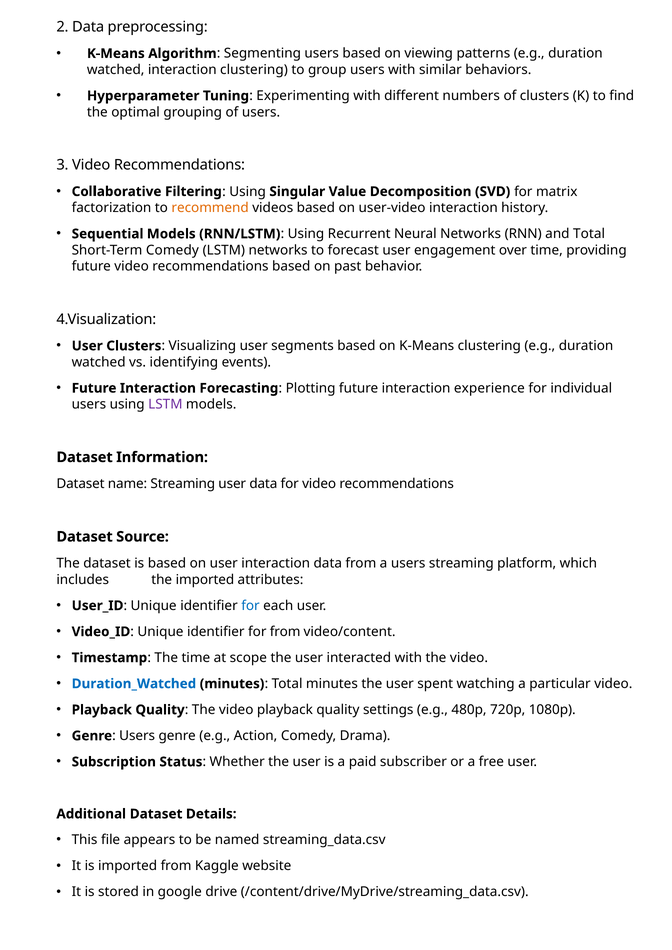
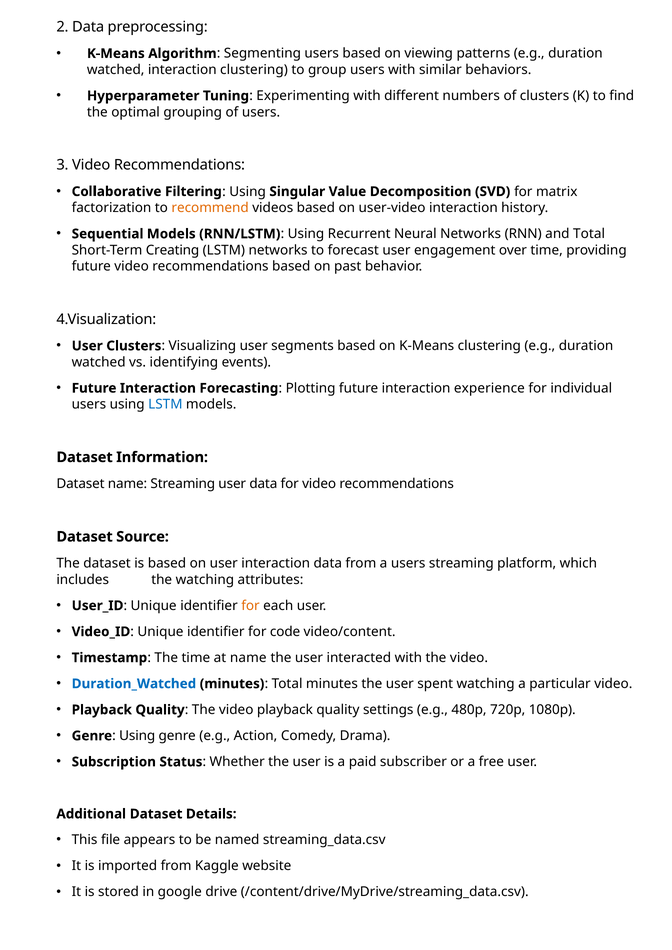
Short-Term Comedy: Comedy -> Creating
LSTM at (165, 404) colour: purple -> blue
the imported: imported -> watching
for at (250, 606) colour: blue -> orange
for from: from -> code
at scope: scope -> name
Genre Users: Users -> Using
